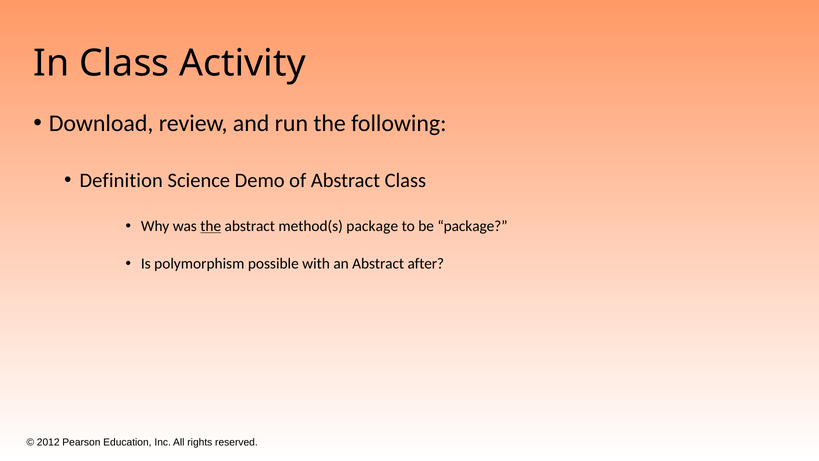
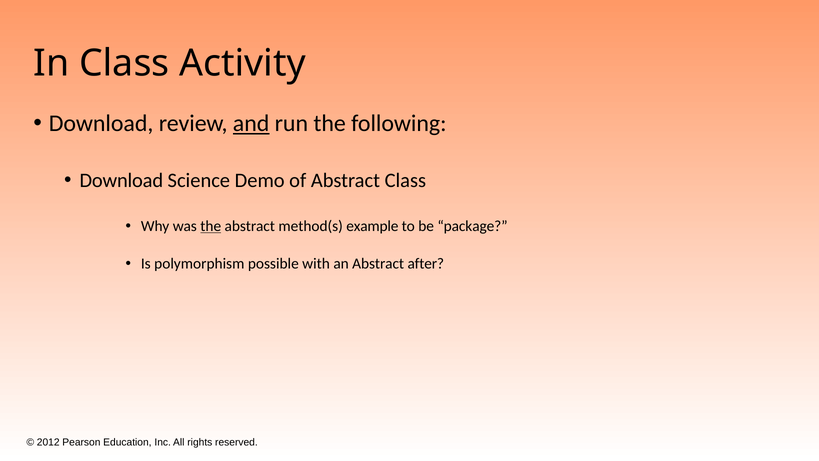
and underline: none -> present
Definition at (121, 180): Definition -> Download
method(s package: package -> example
